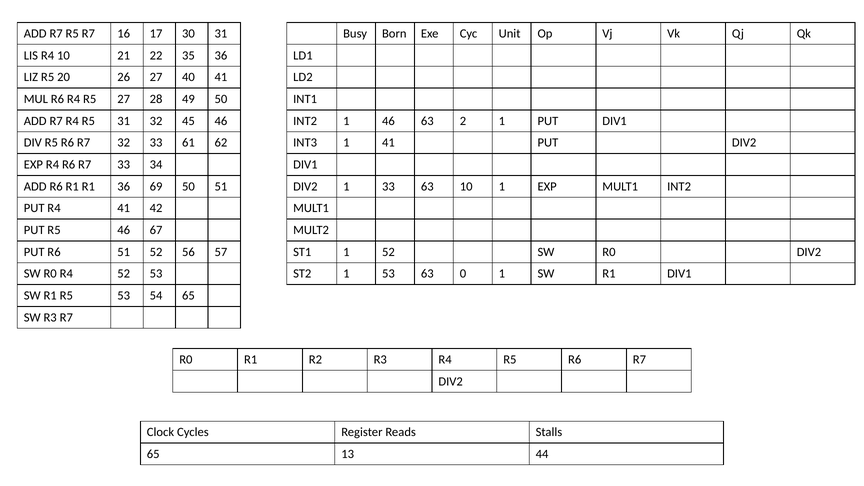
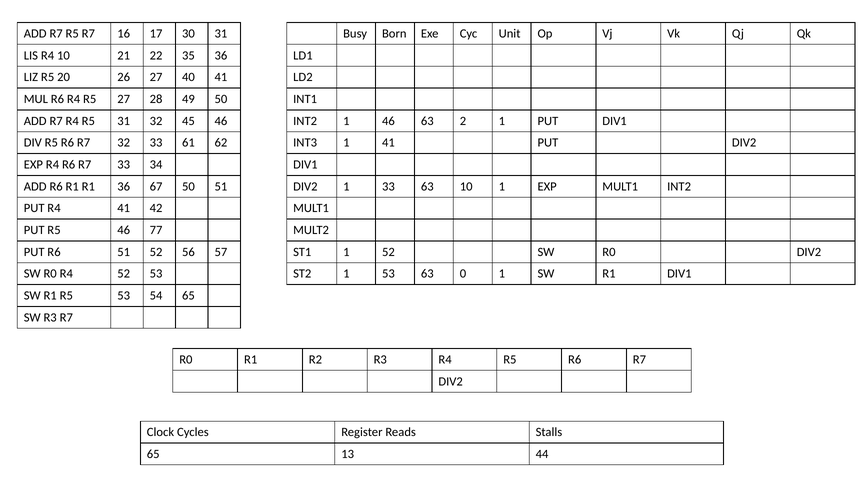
69: 69 -> 67
67: 67 -> 77
